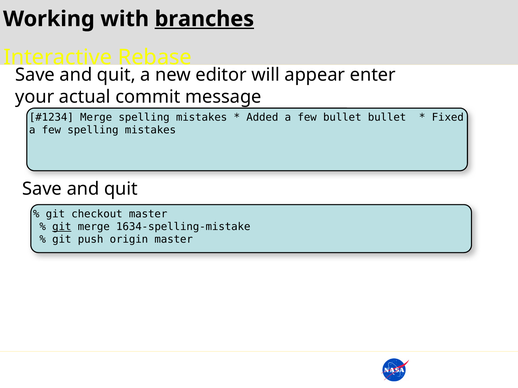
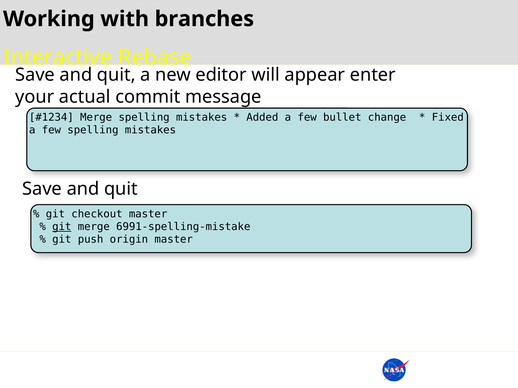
branches underline: present -> none
bullet bullet: bullet -> change
1634-spelling-mistake: 1634-spelling-mistake -> 6991-spelling-mistake
